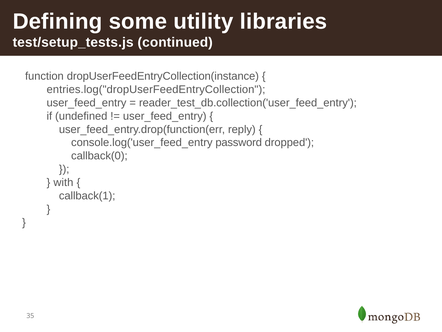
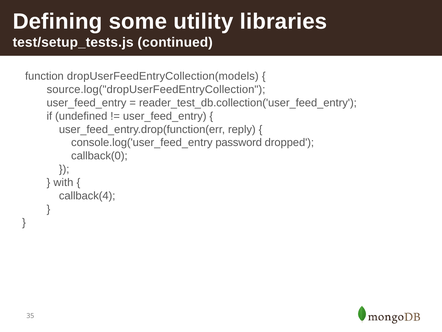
dropUserFeedEntryCollection(instance: dropUserFeedEntryCollection(instance -> dropUserFeedEntryCollection(models
entries.log("dropUserFeedEntryCollection: entries.log("dropUserFeedEntryCollection -> source.log("dropUserFeedEntryCollection
callback(1: callback(1 -> callback(4
